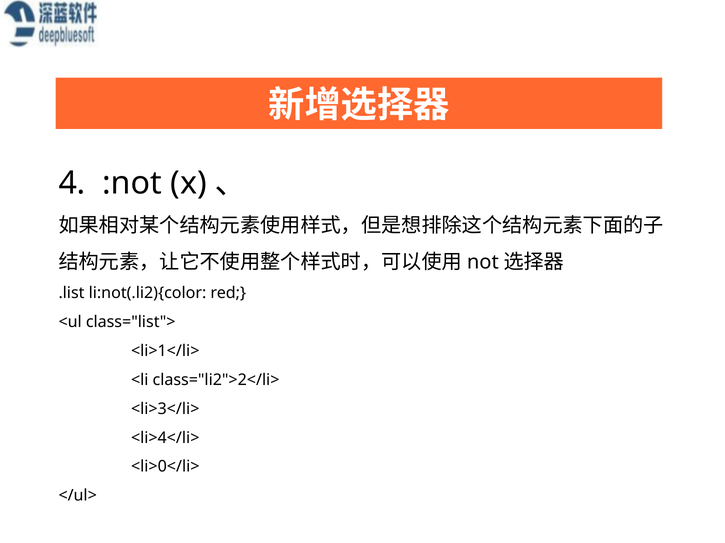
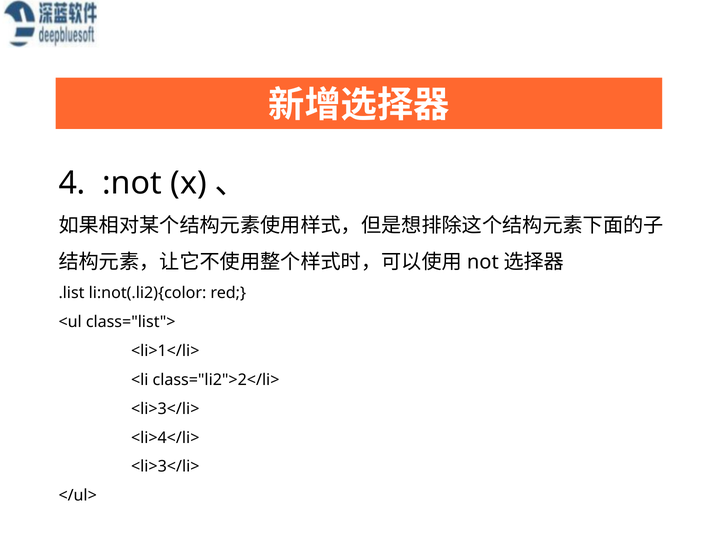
<li>0</li> at (165, 467): <li>0</li> -> <li>3</li>
